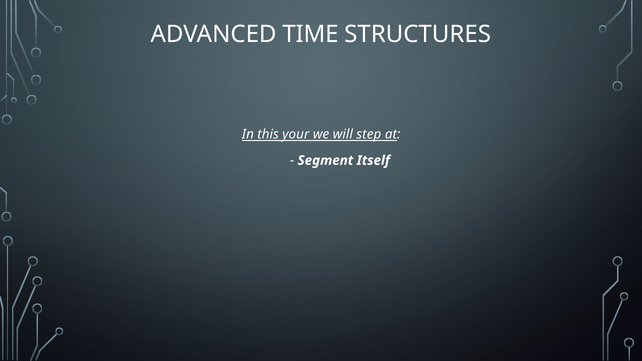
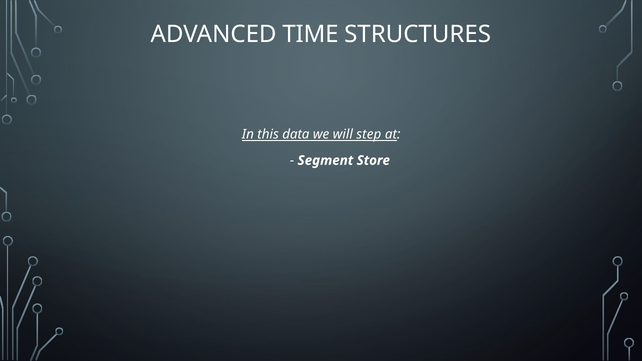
your: your -> data
Itself: Itself -> Store
